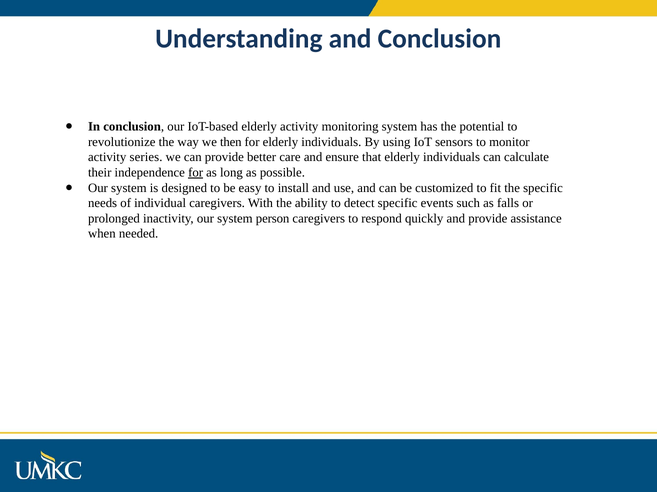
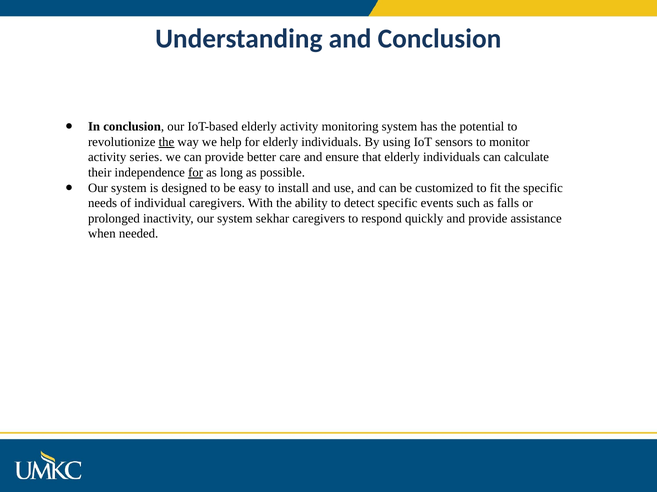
the at (166, 142) underline: none -> present
then: then -> help
person: person -> sekhar
